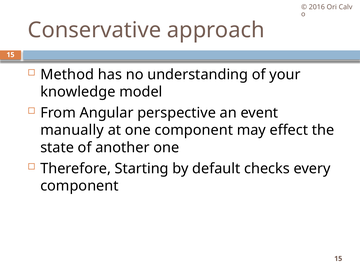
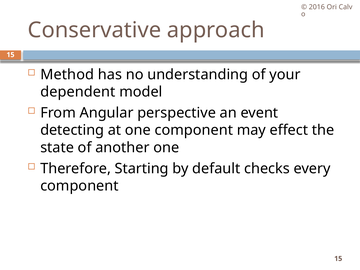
knowledge: knowledge -> dependent
manually: manually -> detecting
